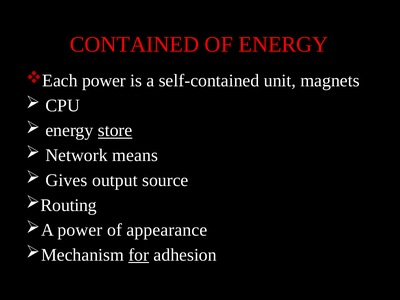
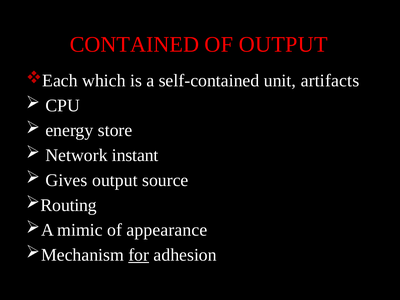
OF ENERGY: ENERGY -> OUTPUT
Each power: power -> which
magnets: magnets -> artifacts
store underline: present -> none
means: means -> instant
A power: power -> mimic
